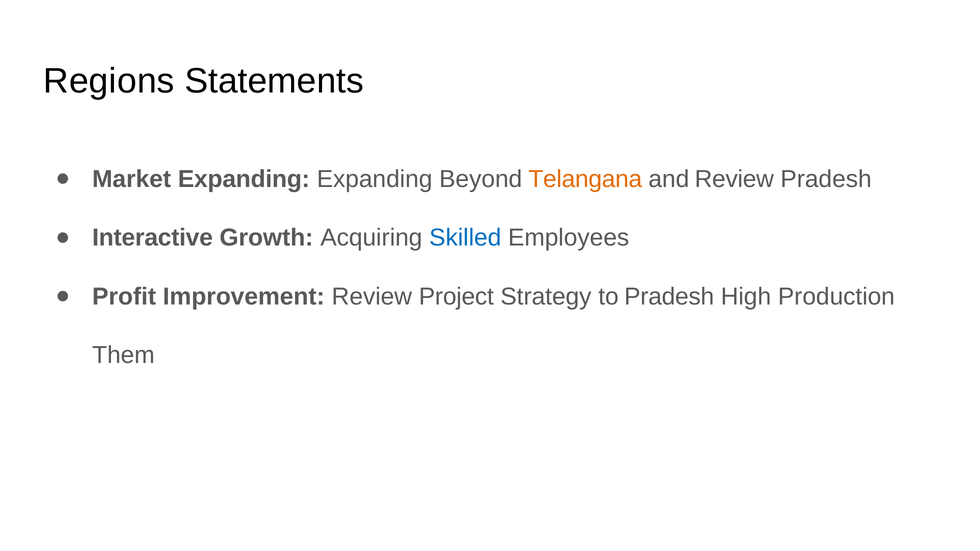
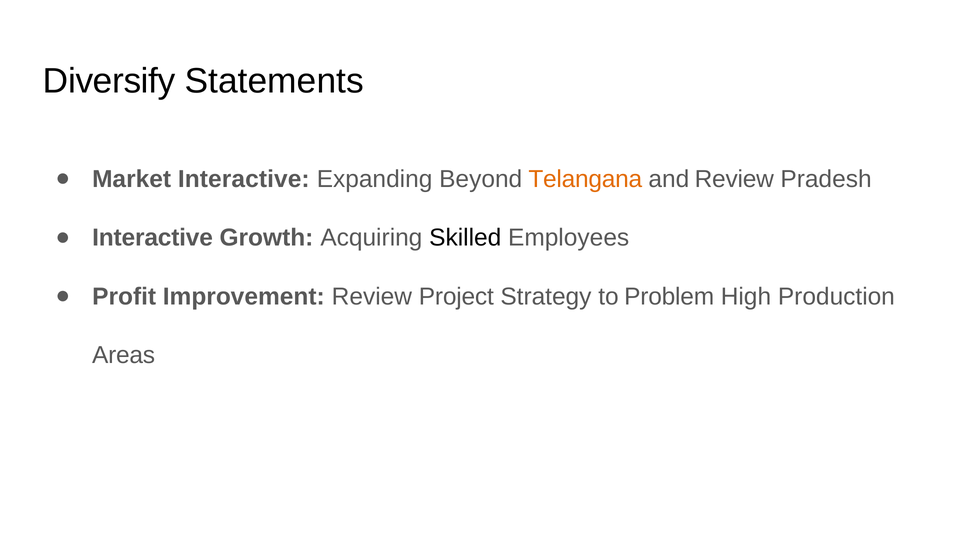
Regions: Regions -> Diversify
Market Expanding: Expanding -> Interactive
Skilled colour: blue -> black
to Pradesh: Pradesh -> Problem
Them: Them -> Areas
